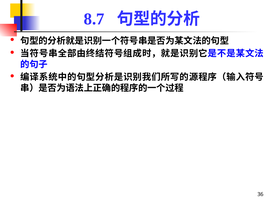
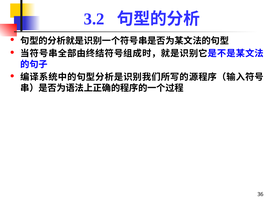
8.7: 8.7 -> 3.2
